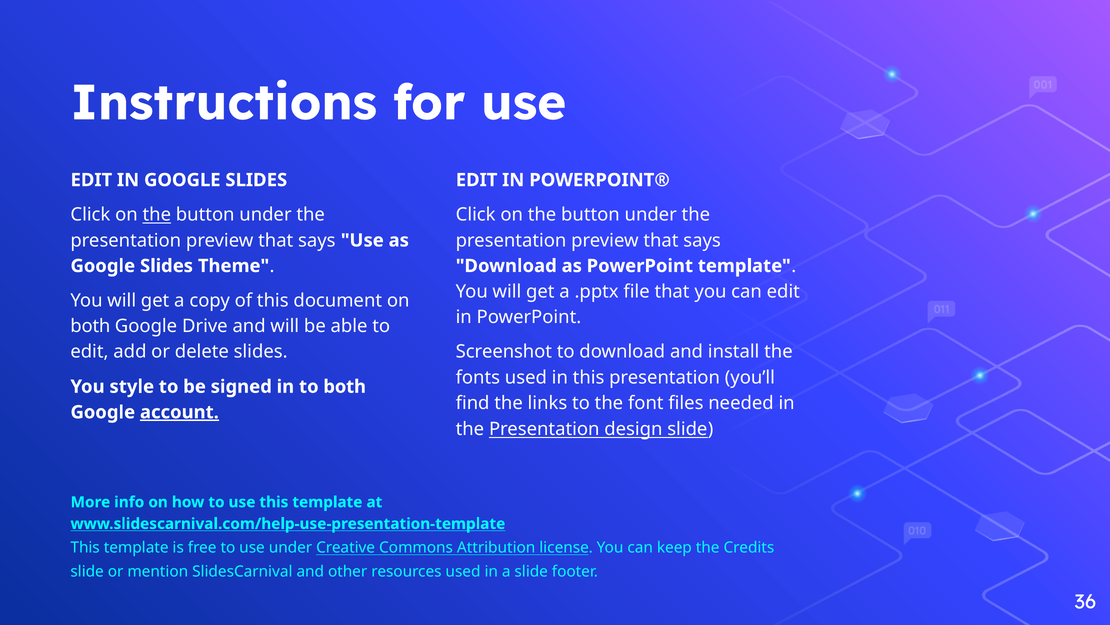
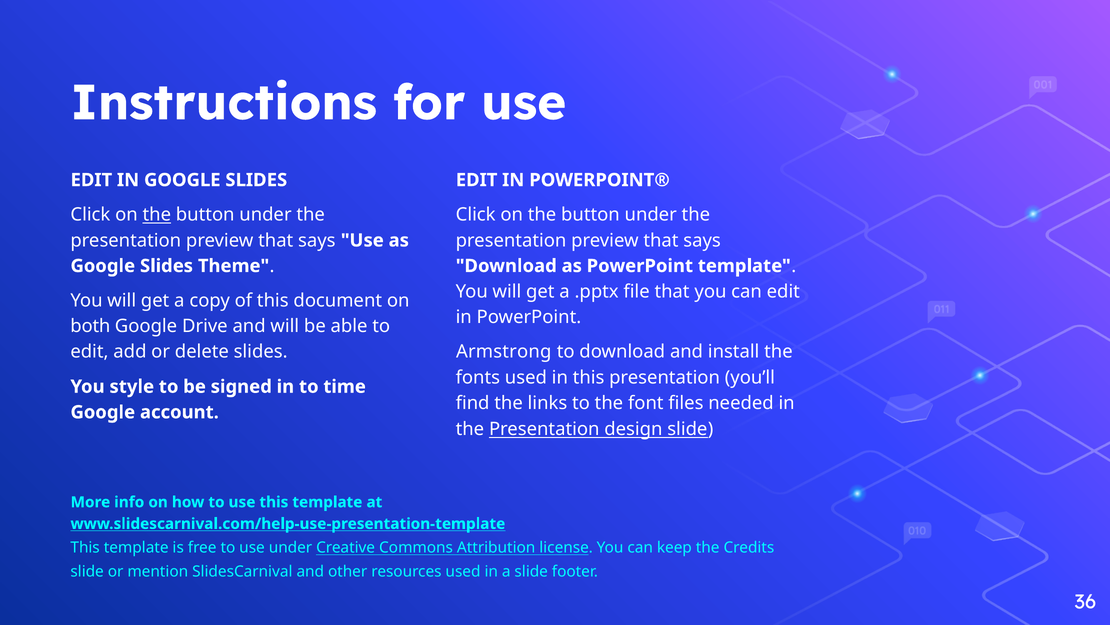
Screenshot: Screenshot -> Armstrong
to both: both -> time
account underline: present -> none
